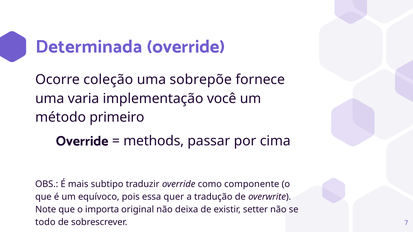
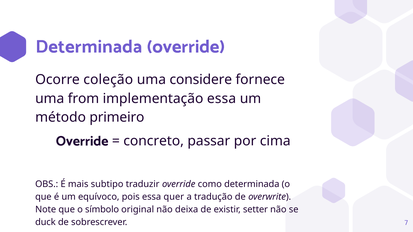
sobrepõe: sobrepõe -> considere
varia: varia -> from
implementação você: você -> essa
methods: methods -> concreto
como componente: componente -> determinada
importa: importa -> símbolo
todo: todo -> duck
